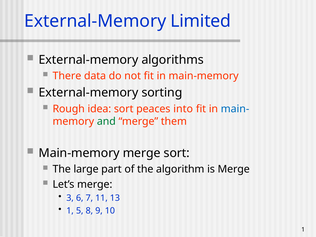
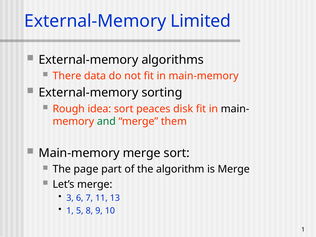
into: into -> disk
main- colour: blue -> black
large: large -> page
